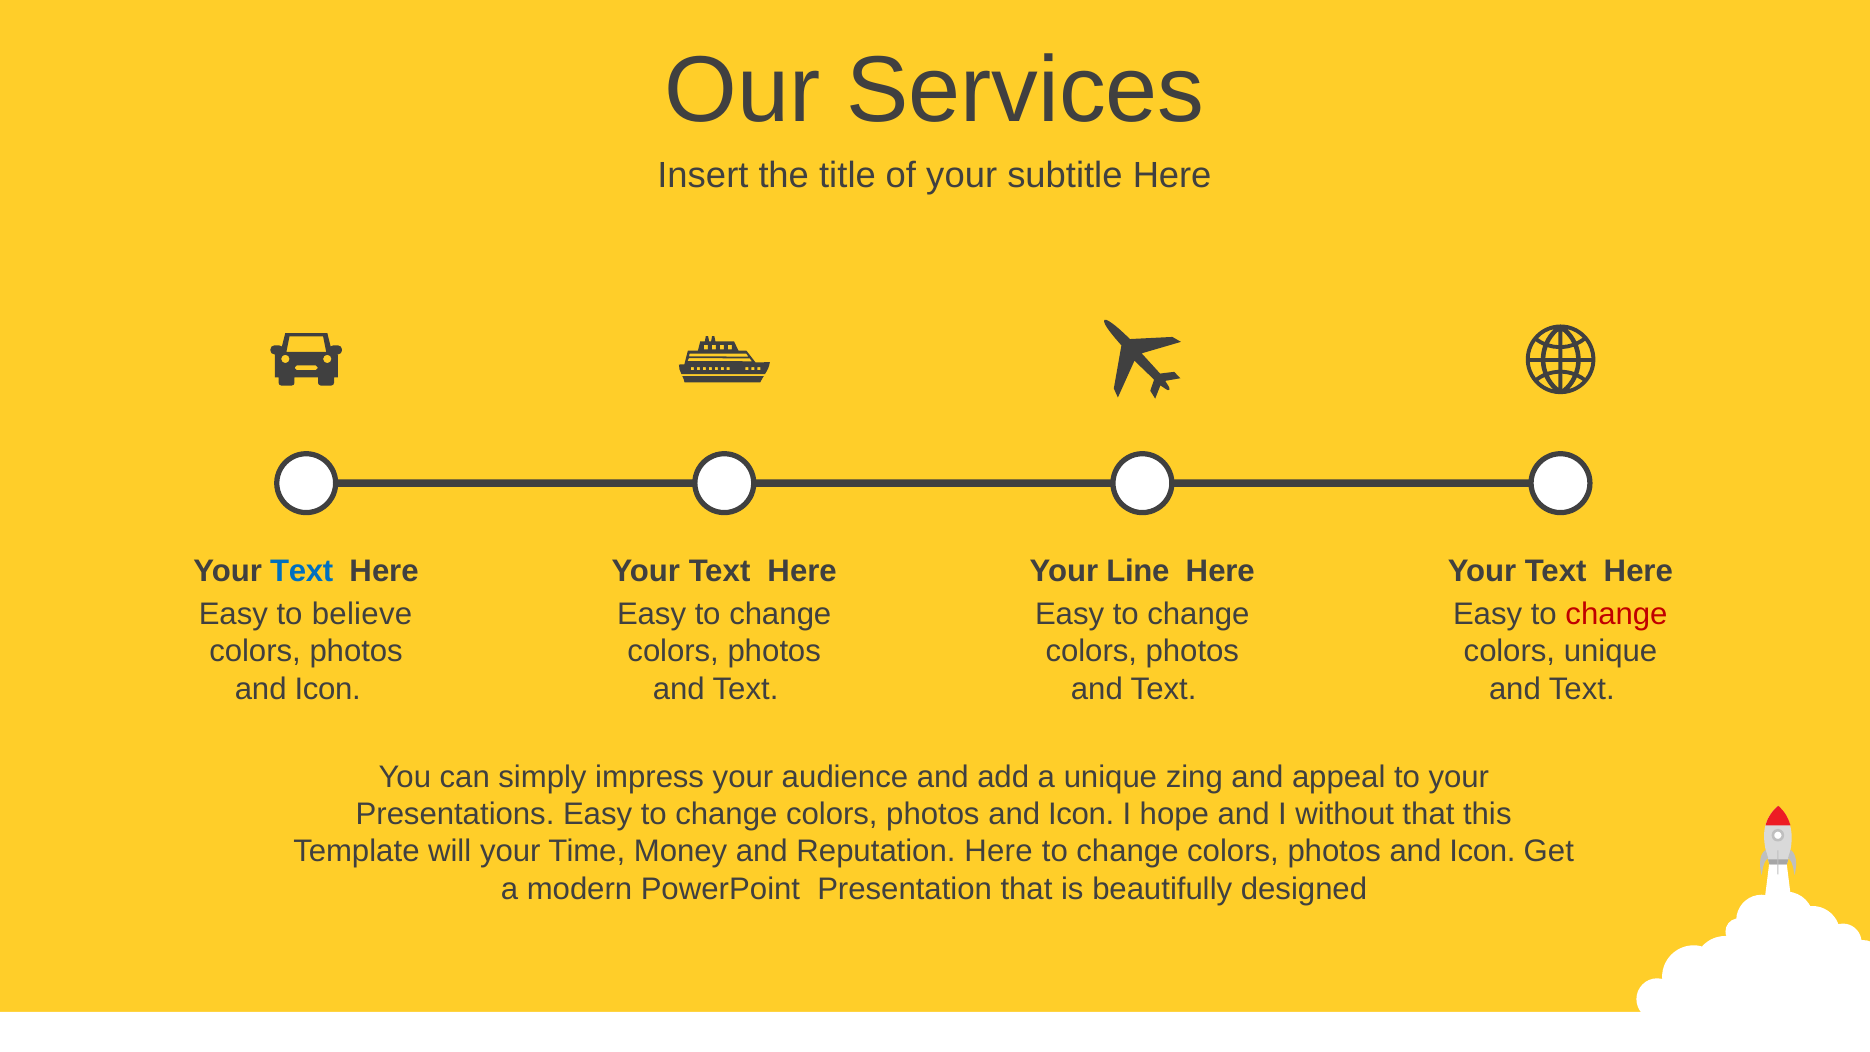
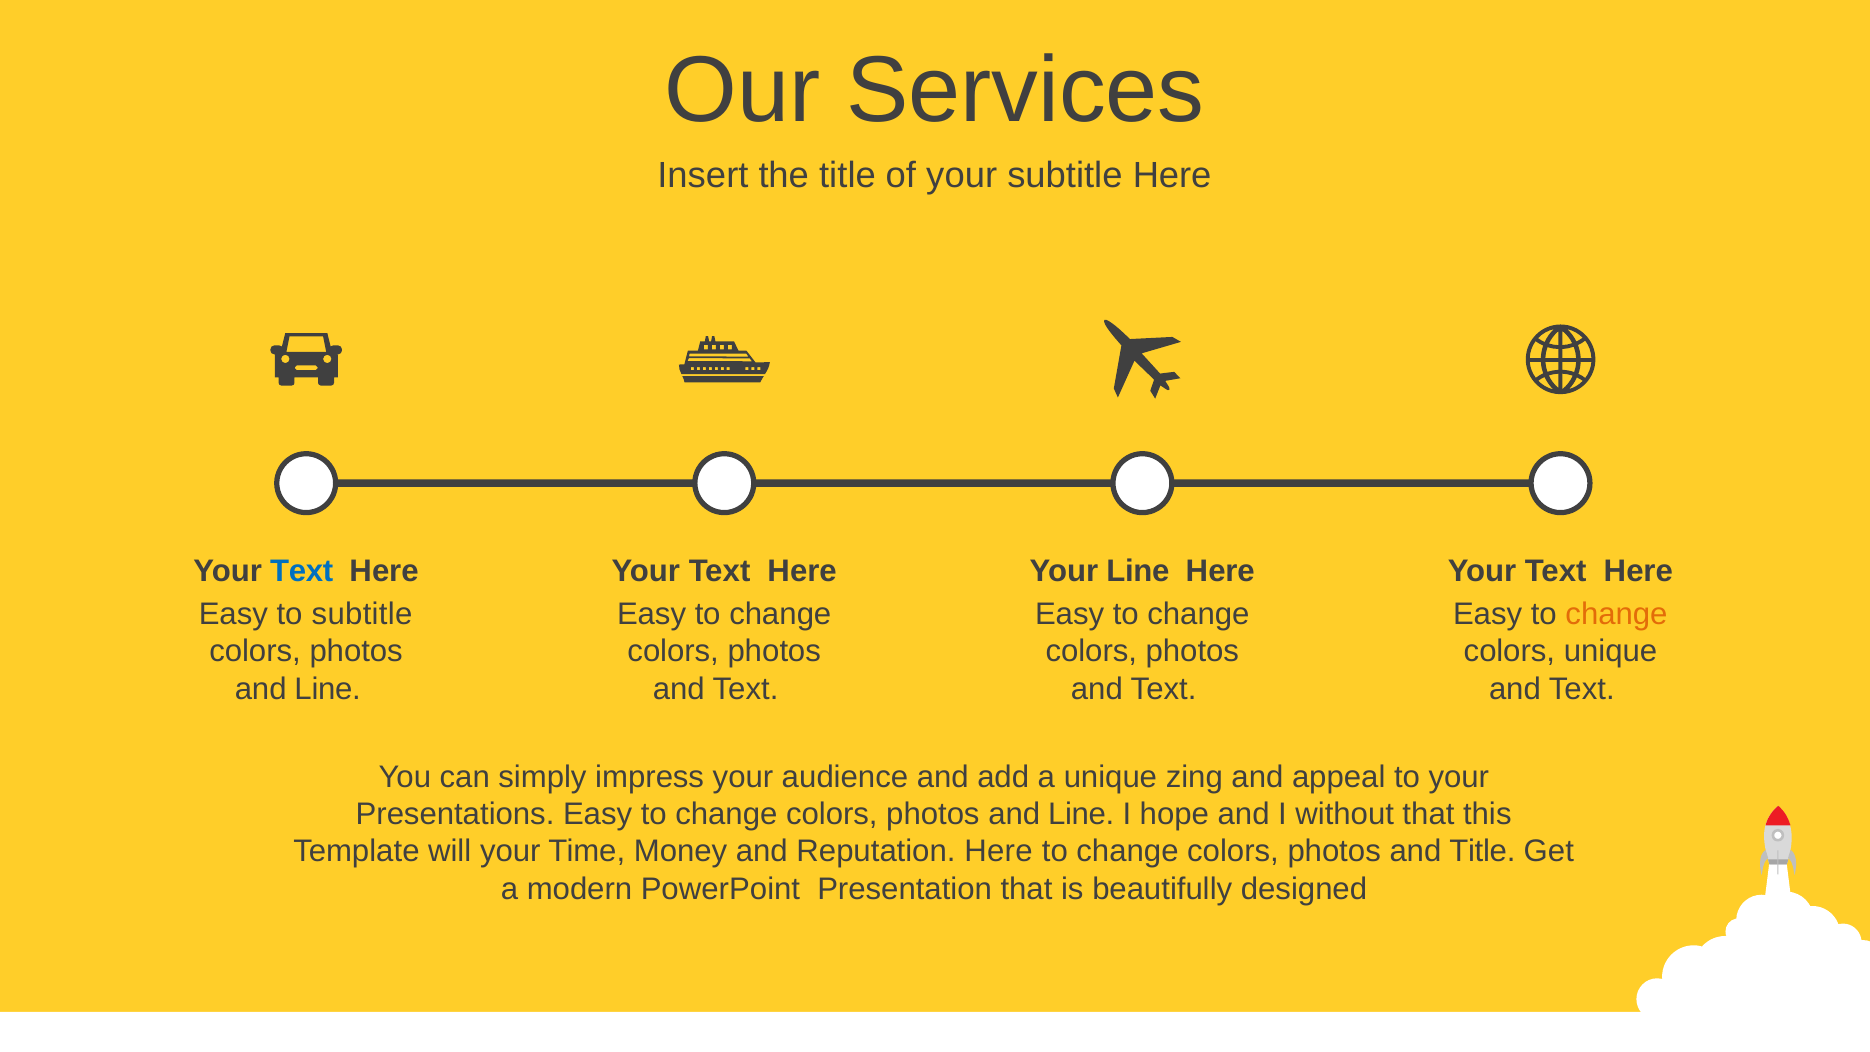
to believe: believe -> subtitle
change at (1616, 614) colour: red -> orange
Icon at (328, 689): Icon -> Line
Icon at (1081, 814): Icon -> Line
Icon at (1482, 852): Icon -> Title
